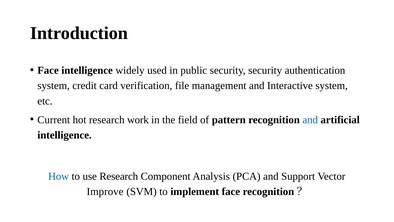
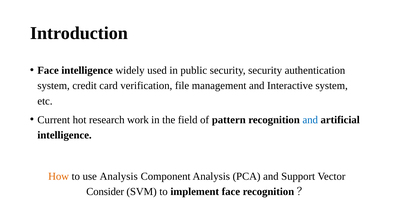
How colour: blue -> orange
use Research: Research -> Analysis
Improve: Improve -> Consider
